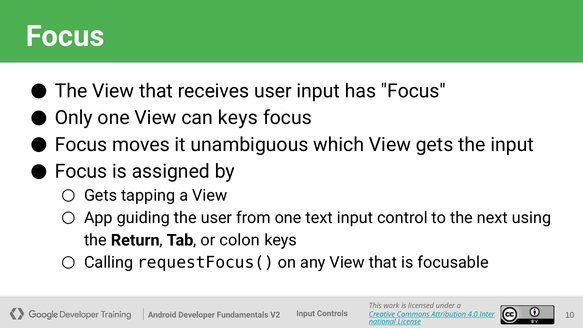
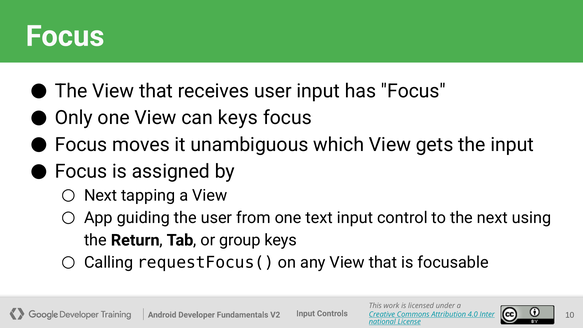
Gets at (101, 195): Gets -> Next
colon: colon -> group
